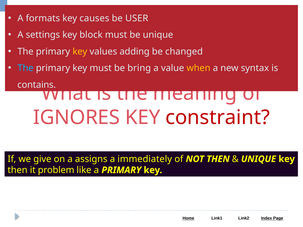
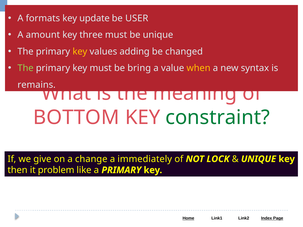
causes: causes -> update
settings: settings -> amount
block: block -> three
The at (26, 68) colour: light blue -> light green
contains: contains -> remains
IGNORES: IGNORES -> BOTTOM
constraint colour: red -> green
assigns: assigns -> change
NOT THEN: THEN -> LOCK
